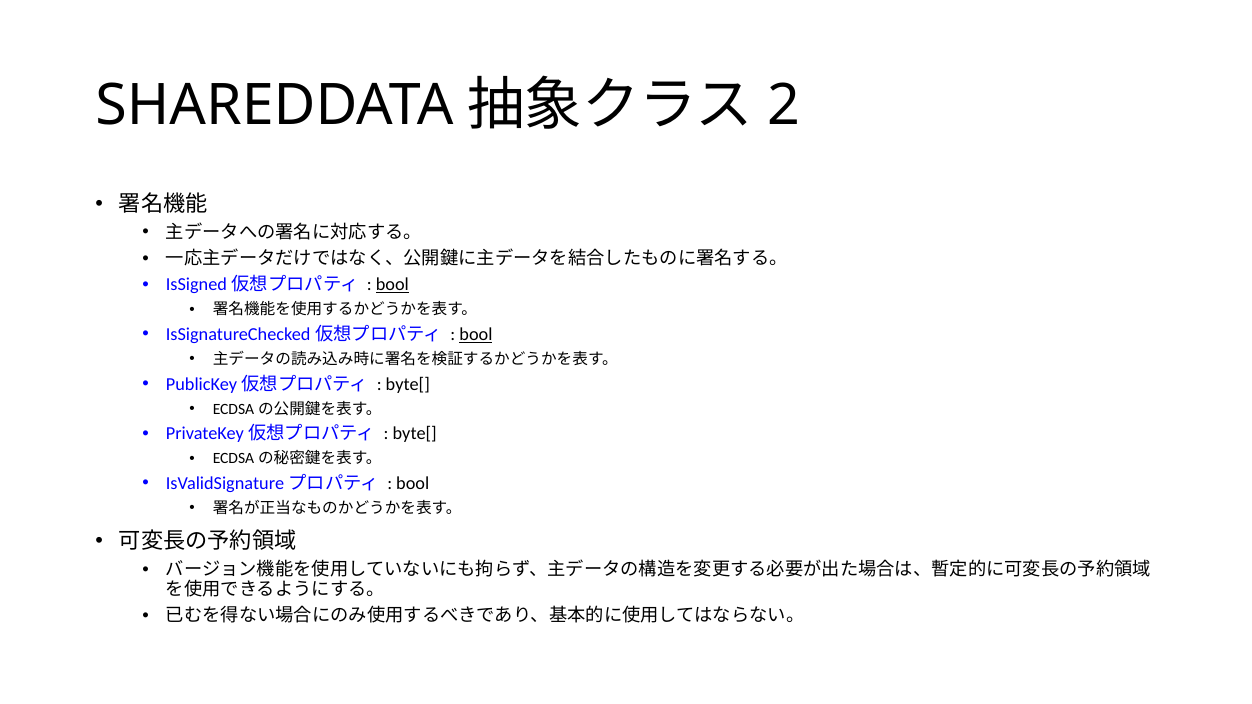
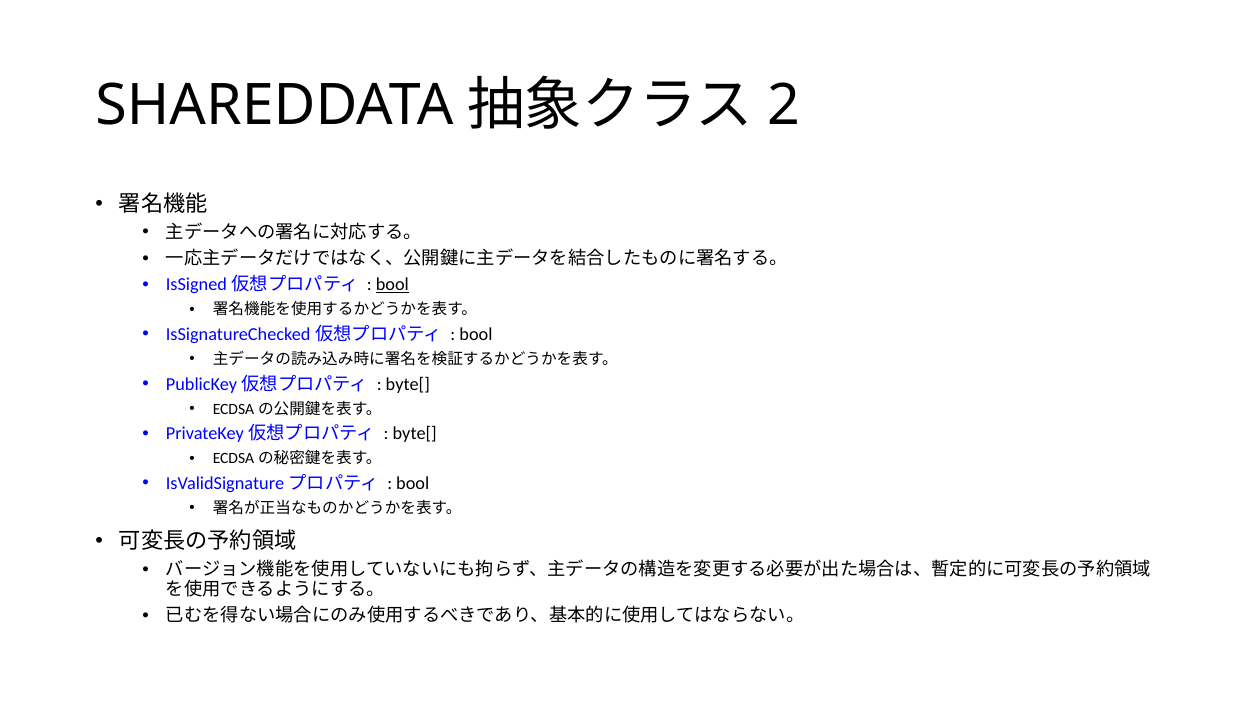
bool at (476, 335) underline: present -> none
